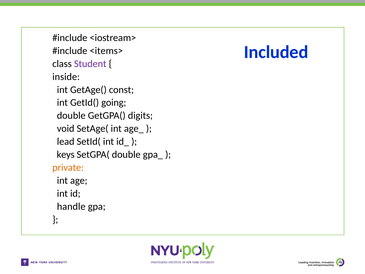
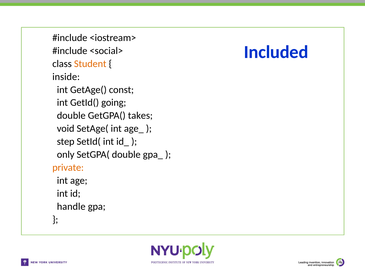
<items>: <items> -> <social>
Student colour: purple -> orange
digits: digits -> takes
lead: lead -> step
keys: keys -> only
